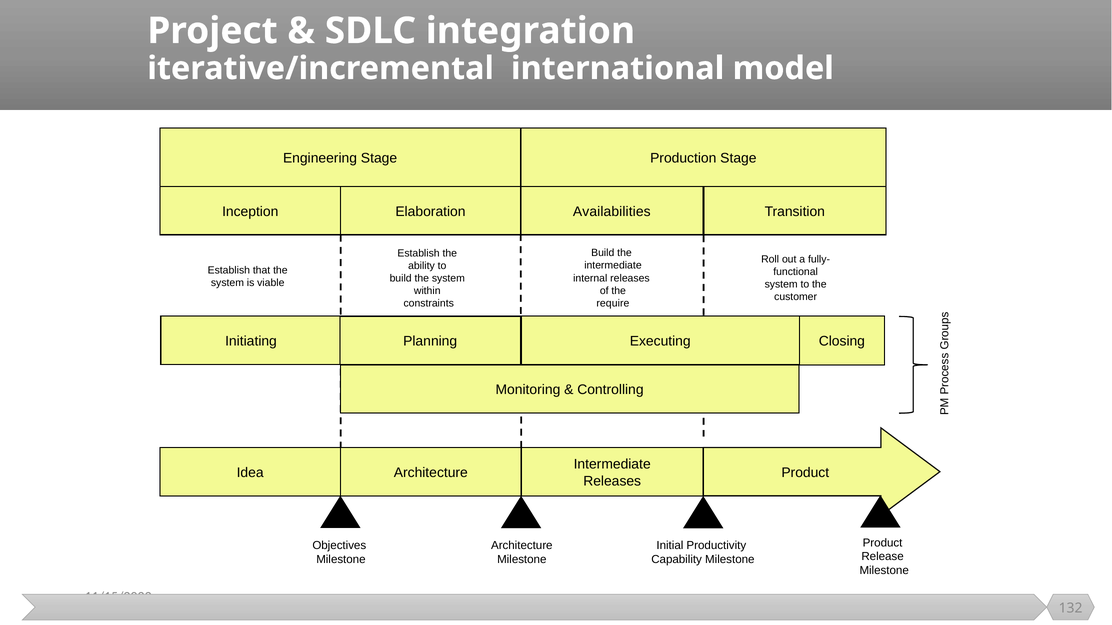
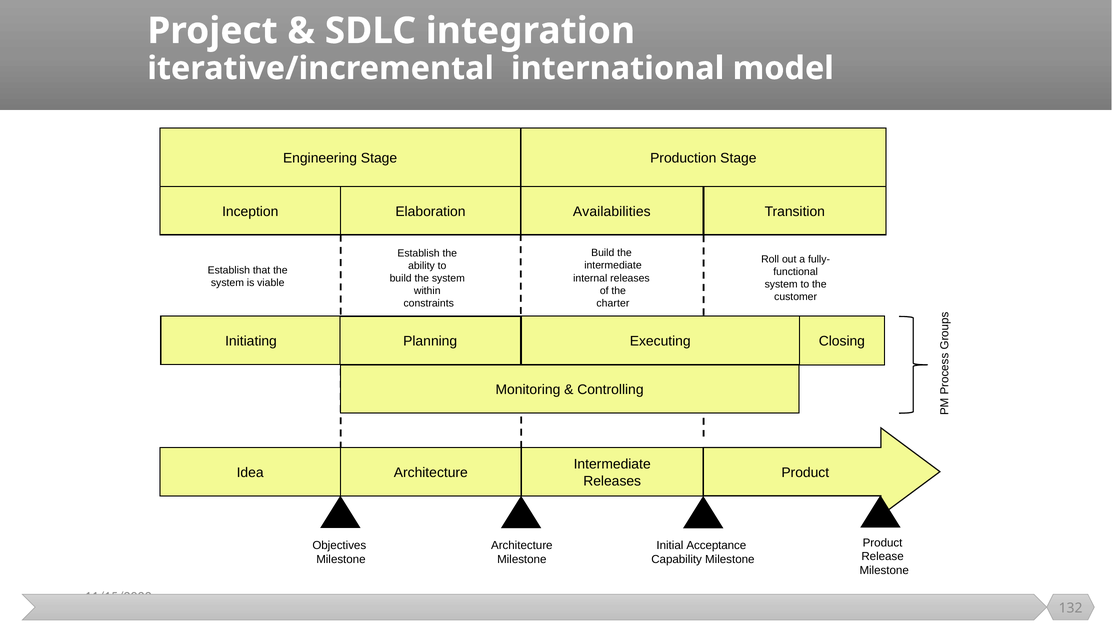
require: require -> charter
Productivity: Productivity -> Acceptance
